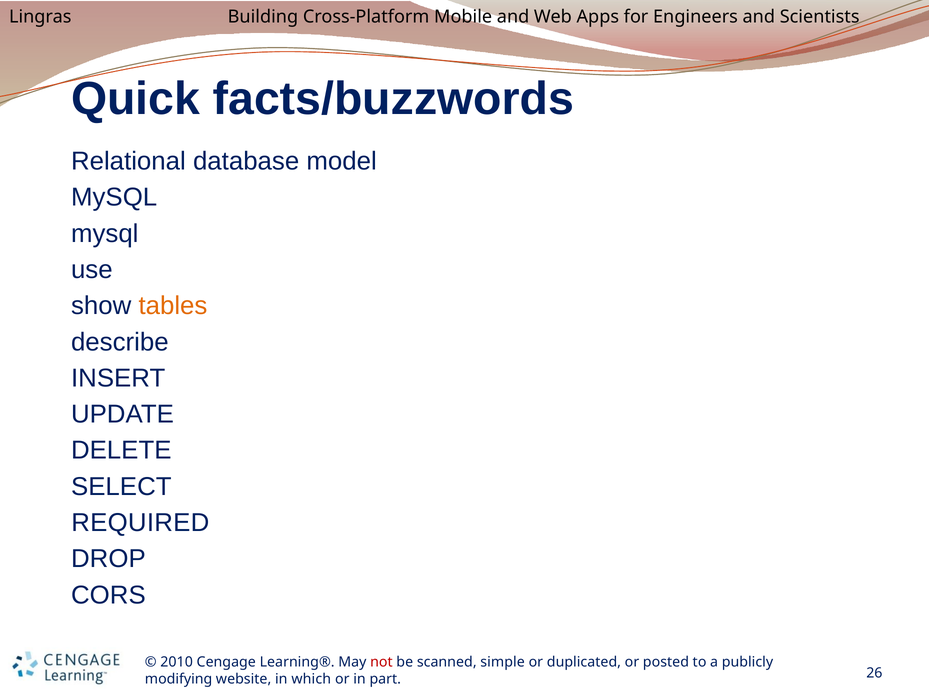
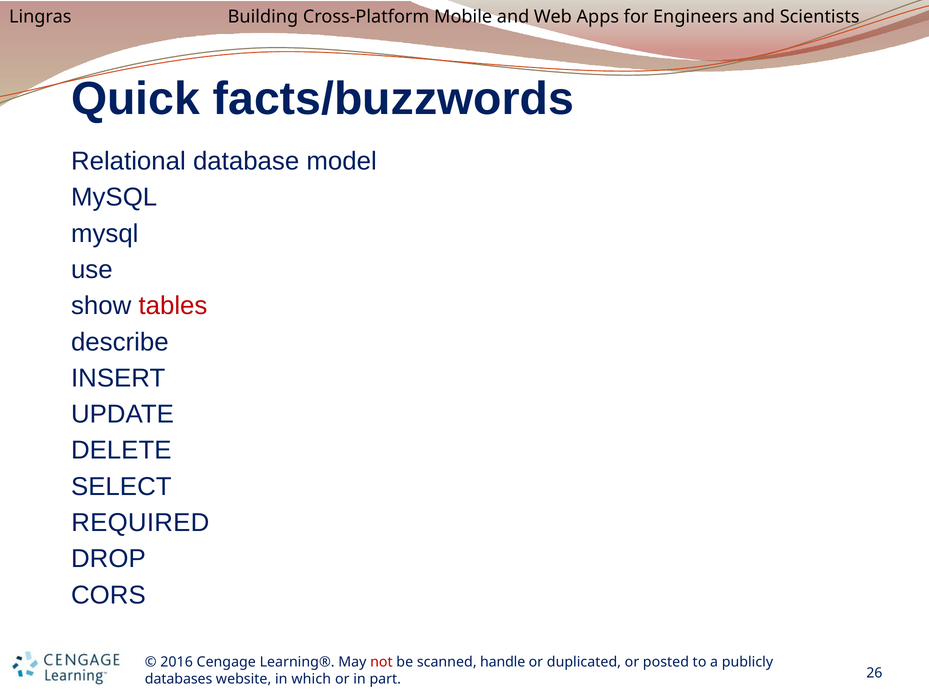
tables colour: orange -> red
2010: 2010 -> 2016
simple: simple -> handle
modifying: modifying -> databases
